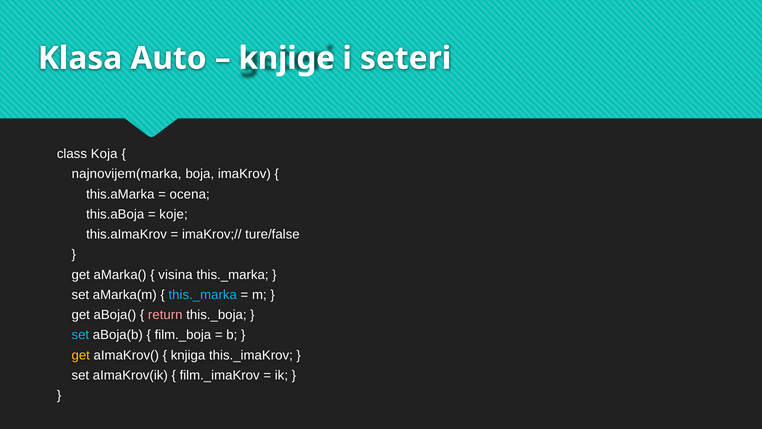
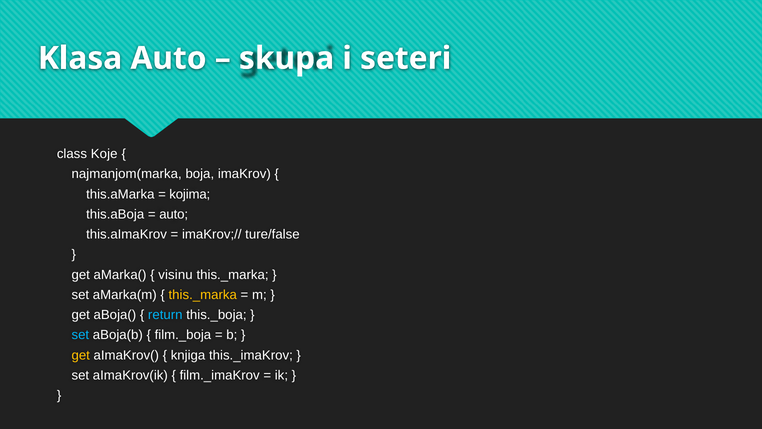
knjige: knjige -> skupa
Koja: Koja -> Koje
najnovijem(marka: najnovijem(marka -> najmanjom(marka
ocena: ocena -> kojima
koje at (174, 214): koje -> auto
visina: visina -> visinu
this._marka at (203, 295) colour: light blue -> yellow
return colour: pink -> light blue
